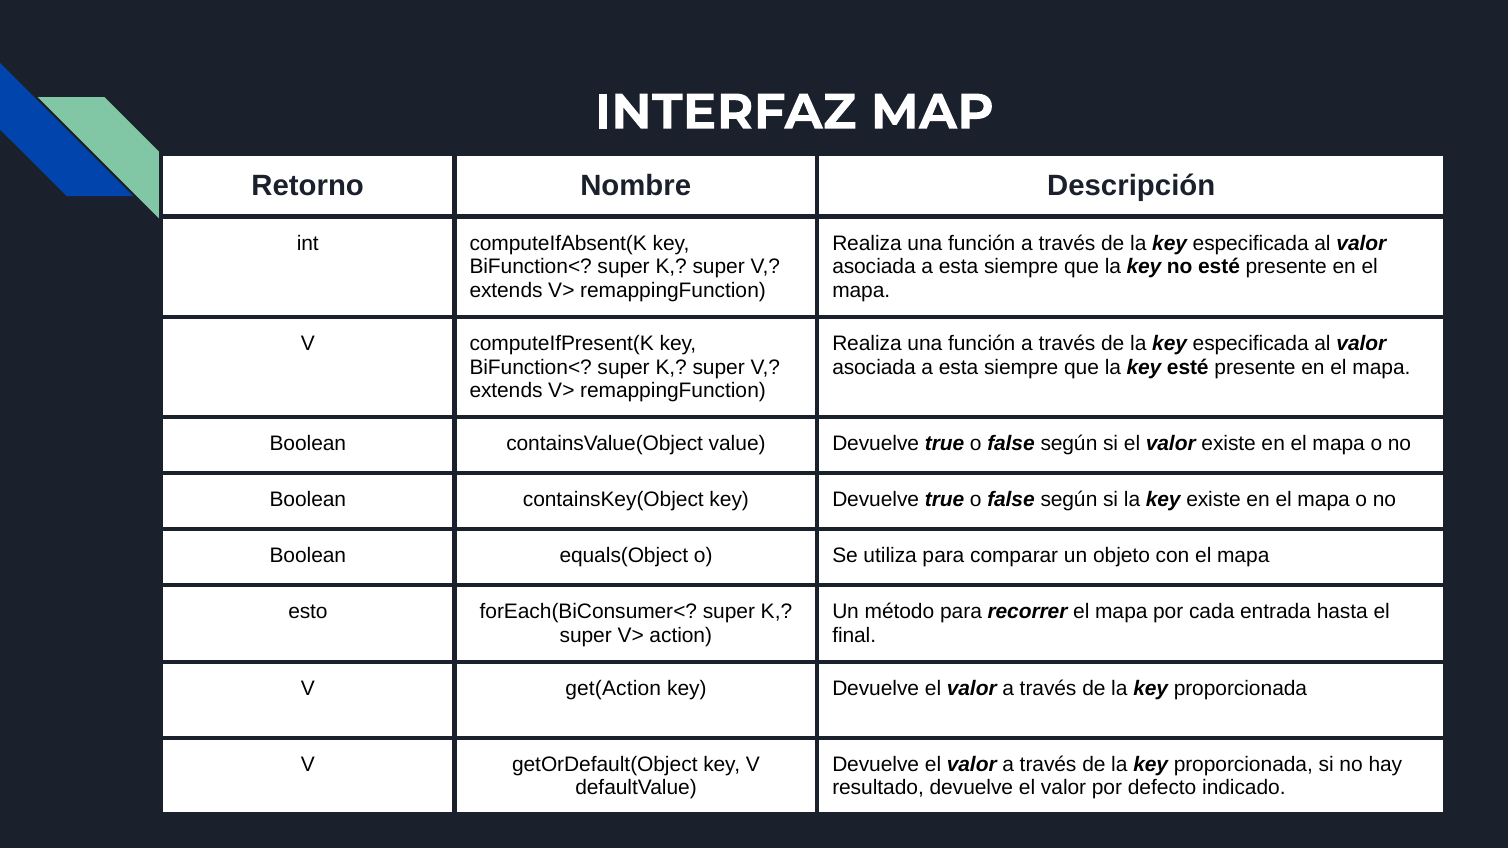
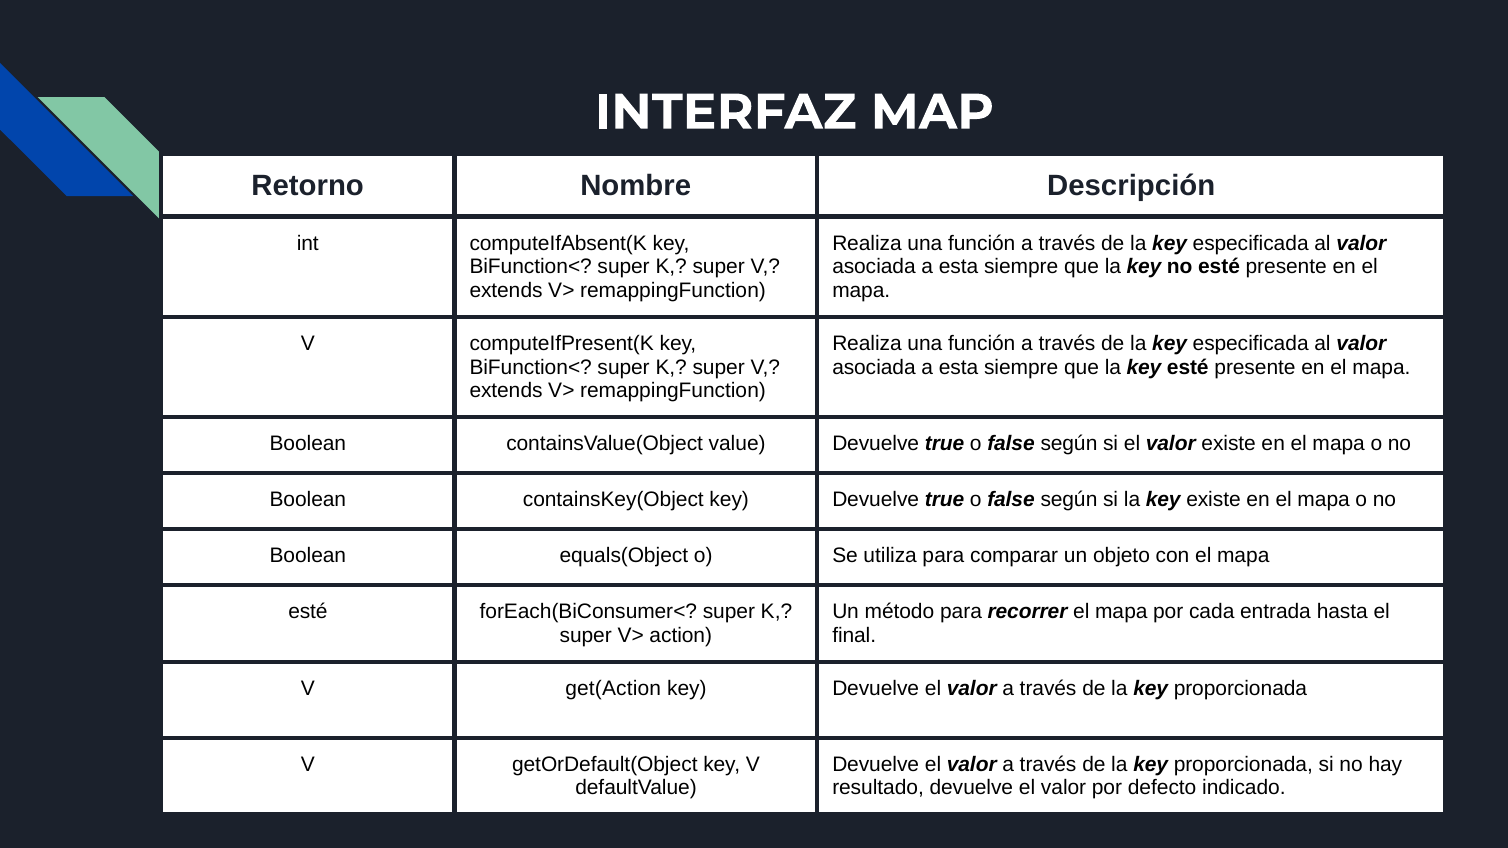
esto at (308, 612): esto -> esté
